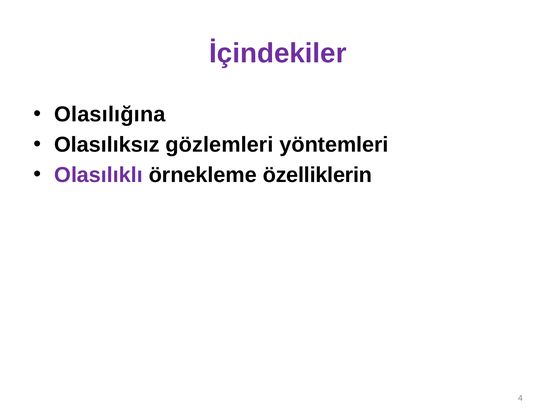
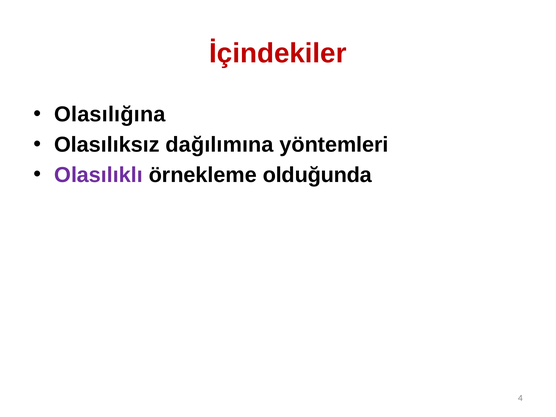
İçindekiler colour: purple -> red
gözlemleri: gözlemleri -> dağılımına
özelliklerin: özelliklerin -> olduğunda
